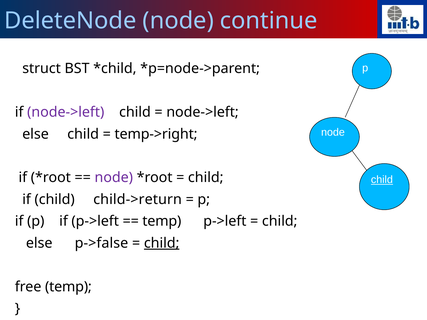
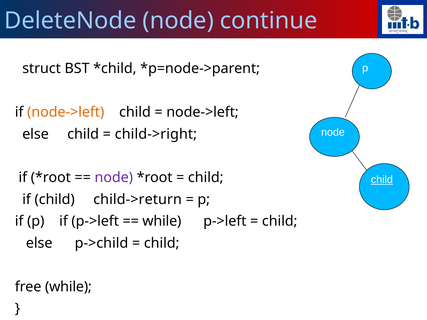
node->left at (66, 112) colour: purple -> orange
temp->right: temp->right -> child->right
temp at (162, 221): temp -> while
p->false: p->false -> p->child
child at (162, 243) underline: present -> none
free temp: temp -> while
